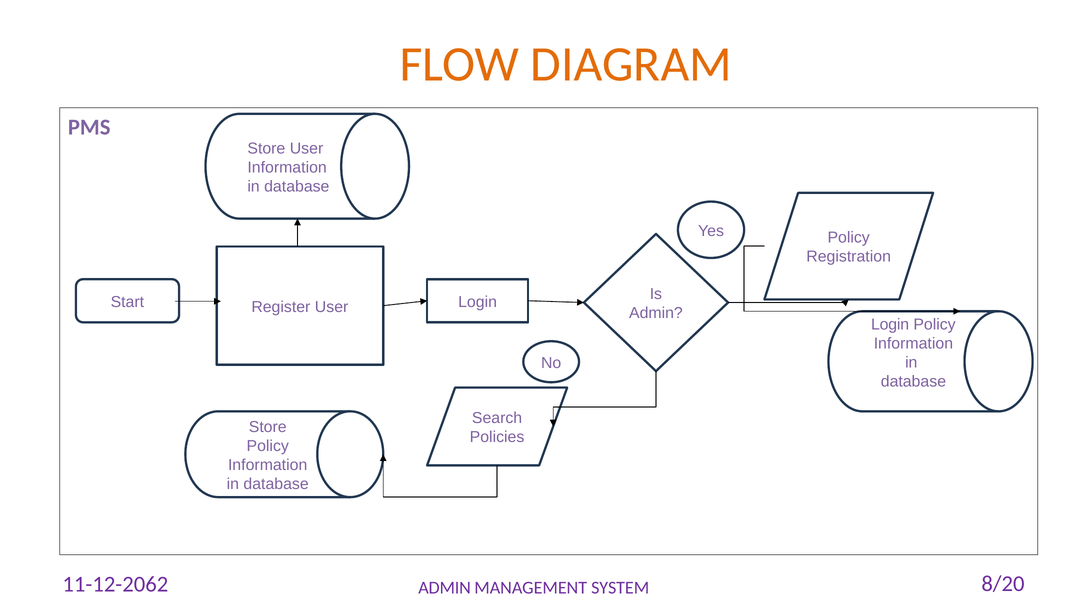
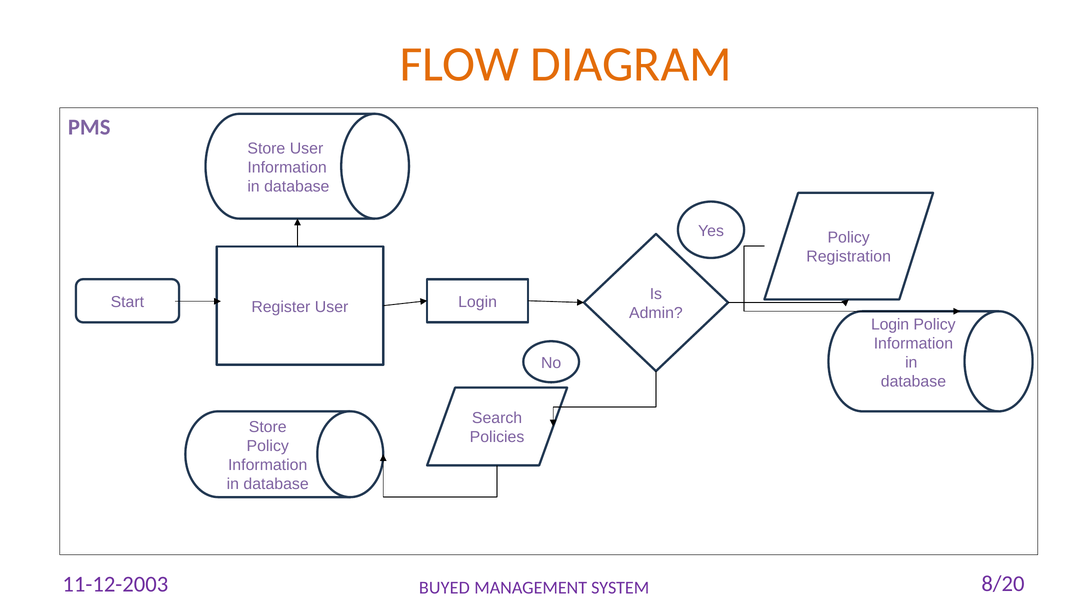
11-12-2062: 11-12-2062 -> 11-12-2003
ADMIN at (445, 588): ADMIN -> BUYED
